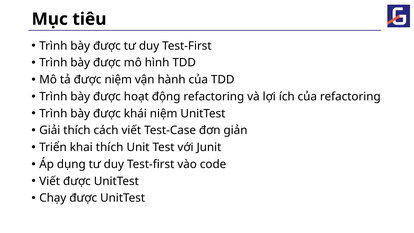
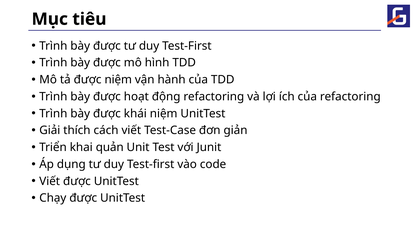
khai thích: thích -> quản
